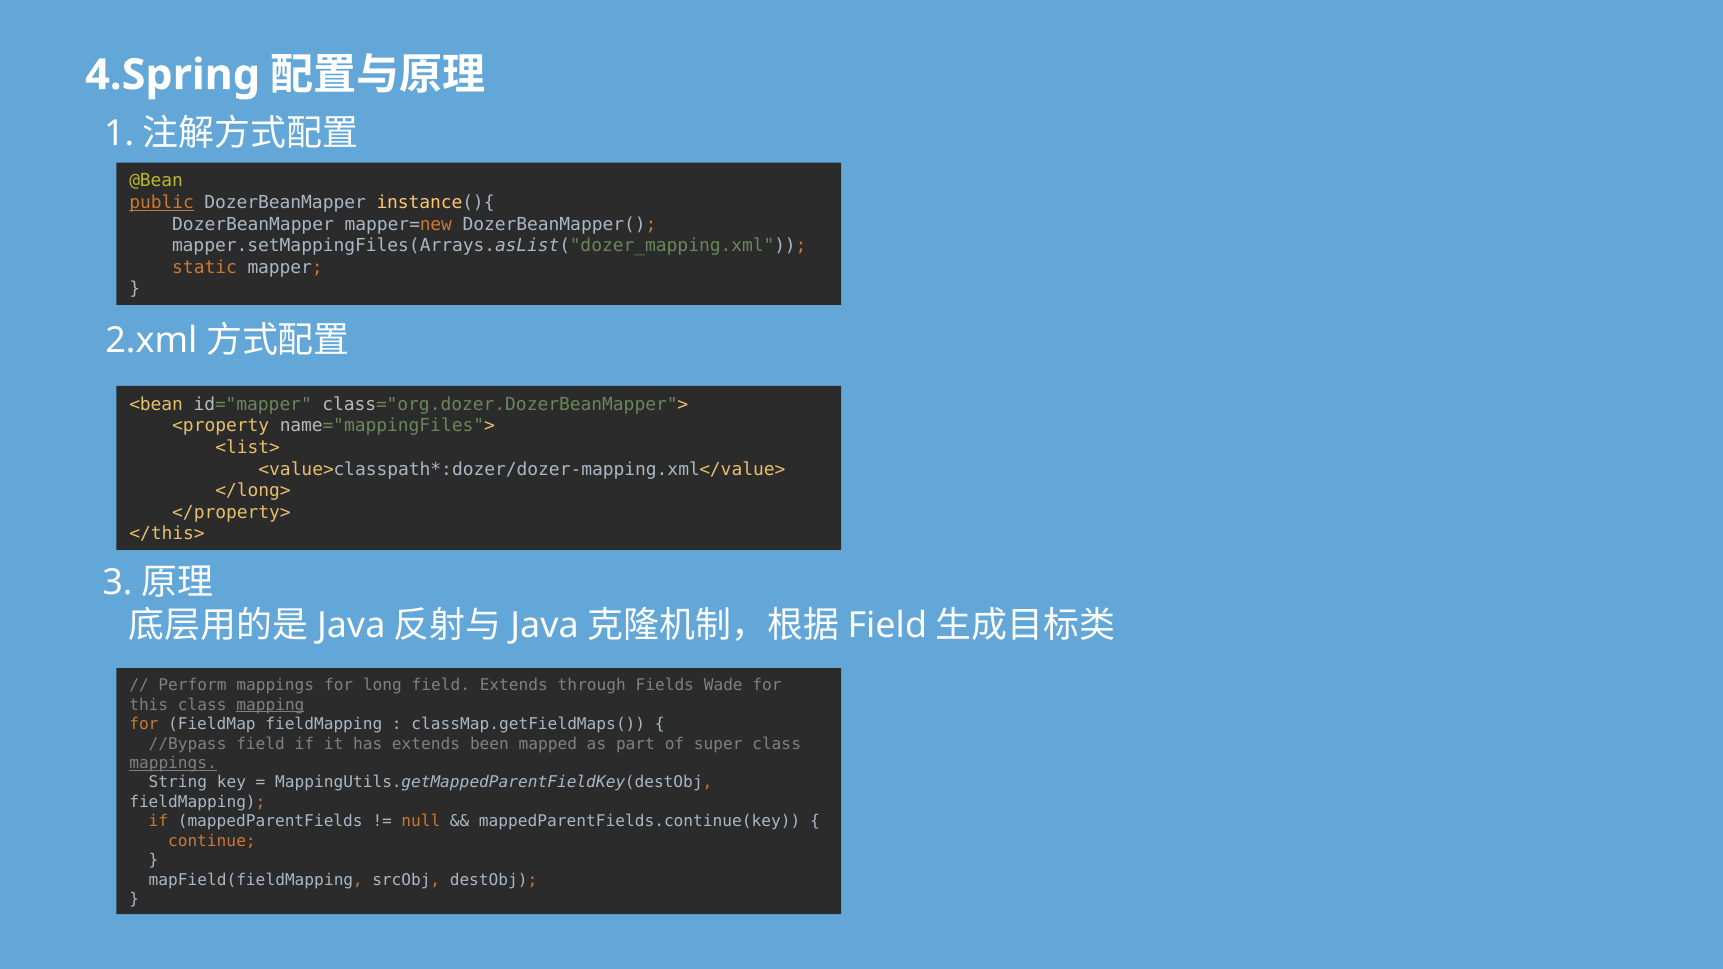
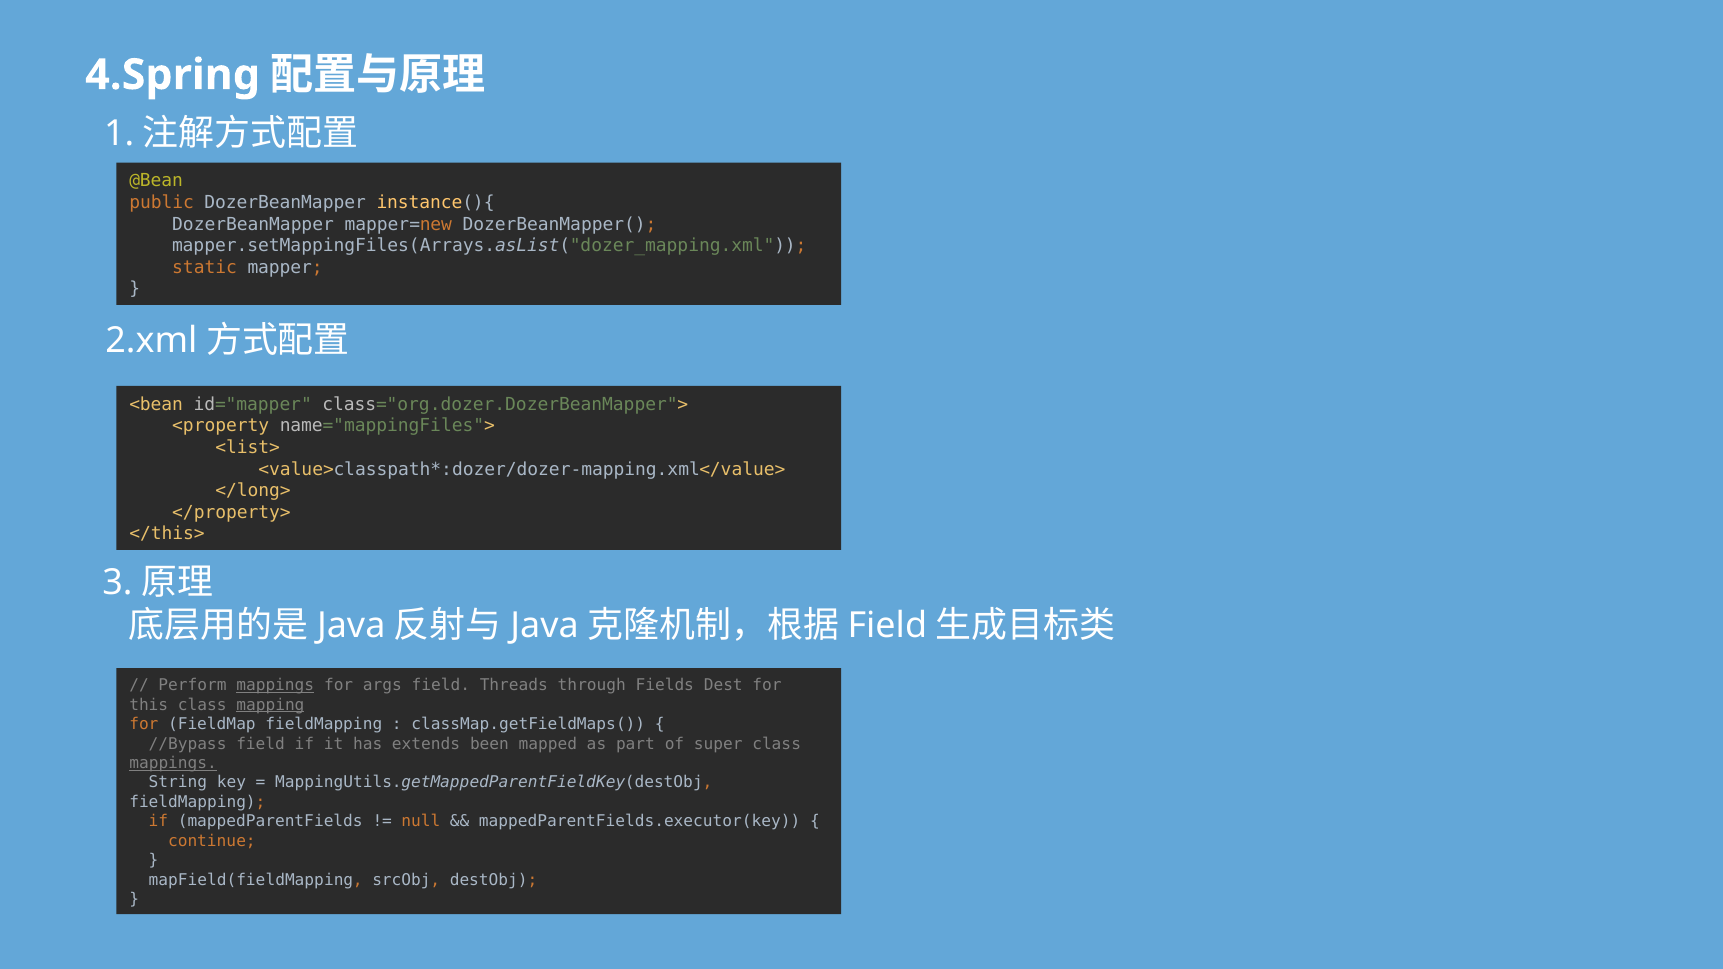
public underline: present -> none
mappings at (275, 686) underline: none -> present
long: long -> args
field Extends: Extends -> Threads
Wade: Wade -> Dest
mappedParentFields.continue(key: mappedParentFields.continue(key -> mappedParentFields.executor(key
